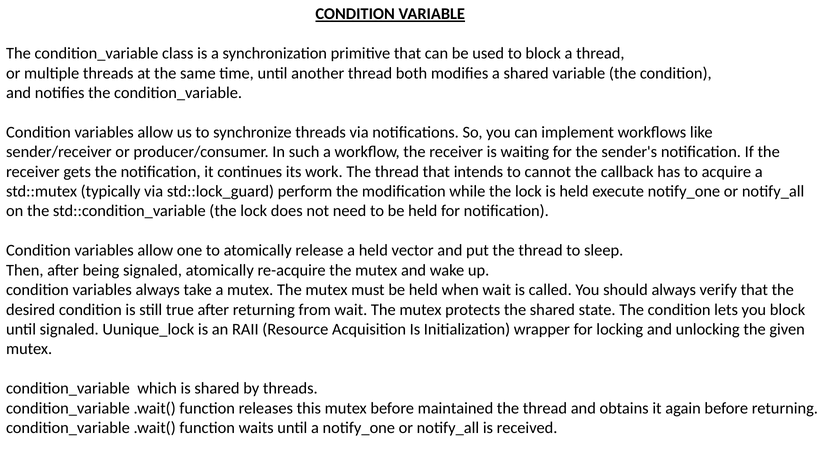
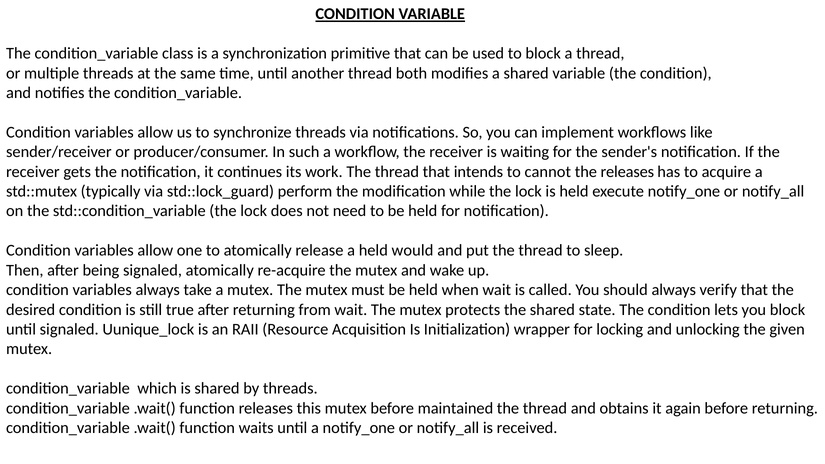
the callback: callback -> releases
vector: vector -> would
